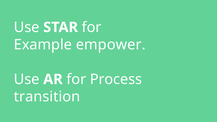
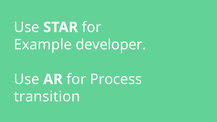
empower: empower -> developer
